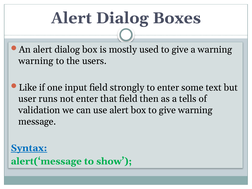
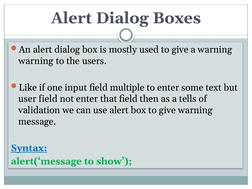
strongly: strongly -> multiple
user runs: runs -> field
